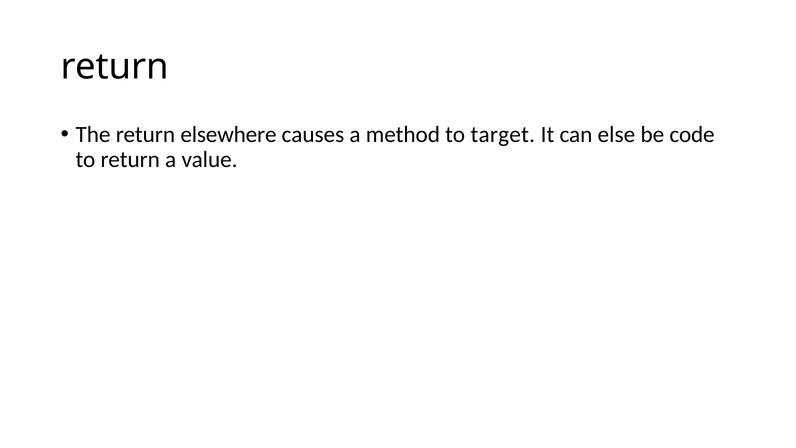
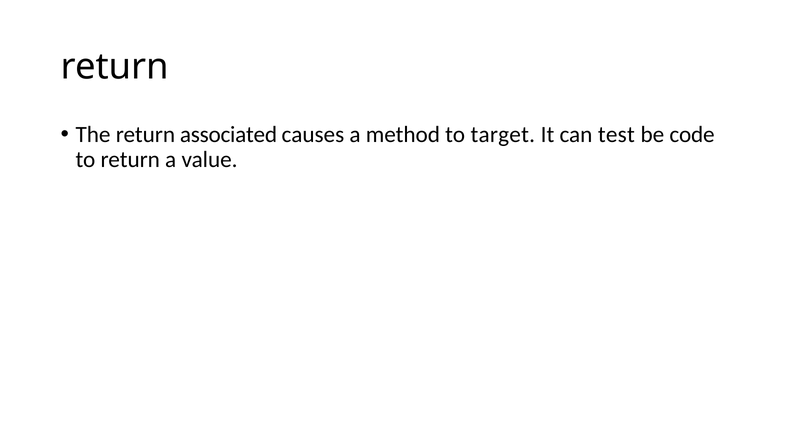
elsewhere: elsewhere -> associated
else: else -> test
